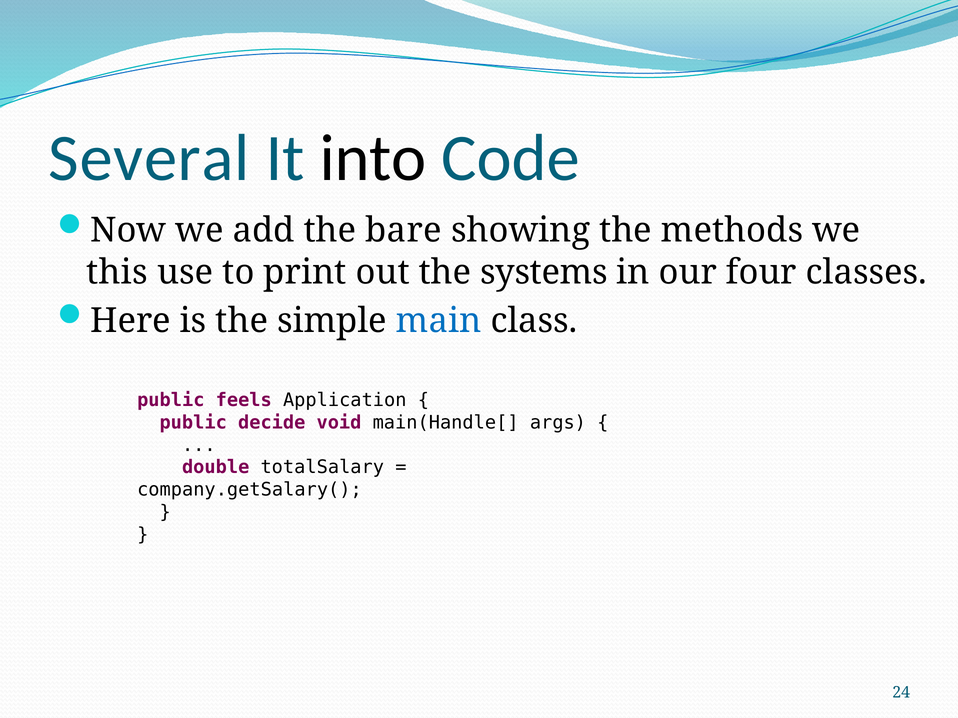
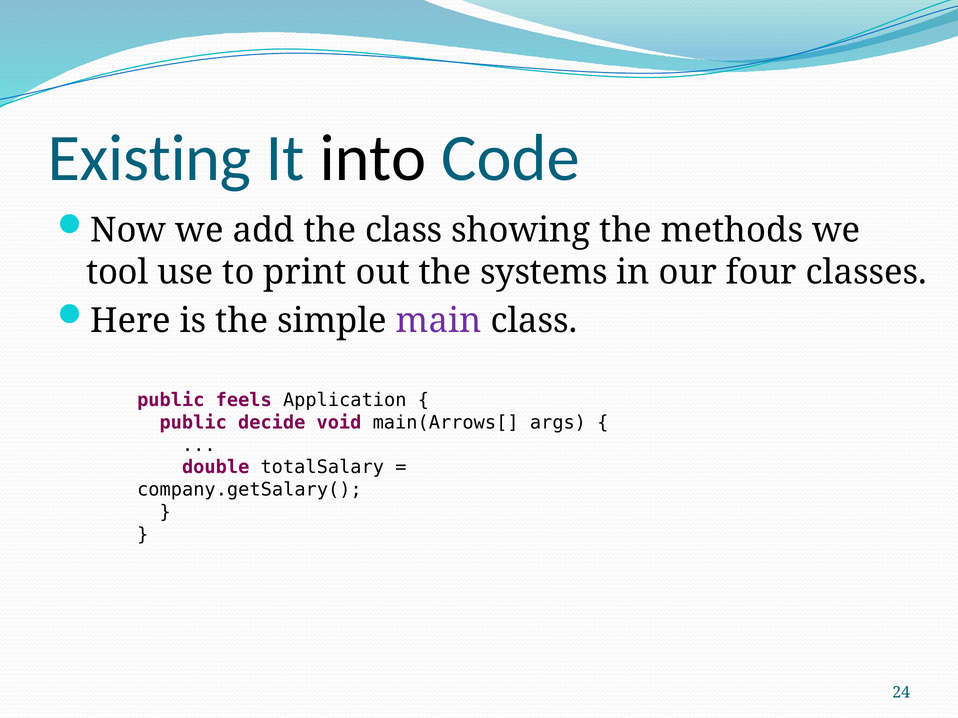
Several: Several -> Existing
the bare: bare -> class
this: this -> tool
main colour: blue -> purple
main(Handle[: main(Handle[ -> main(Arrows[
